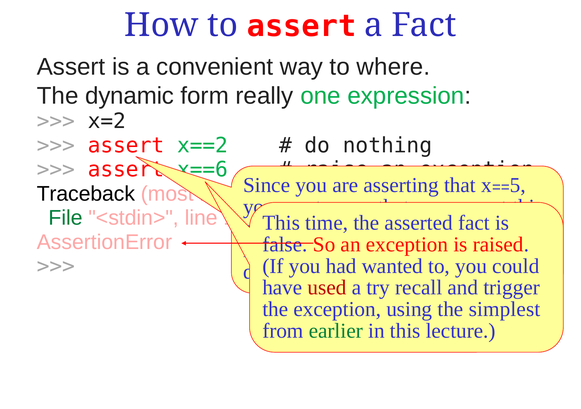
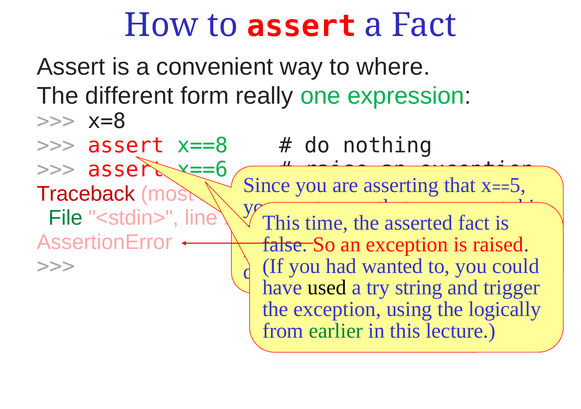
dynamic: dynamic -> different
x=2: x=2 -> x=8
x==2: x==2 -> x==8
Traceback colour: black -> red
used colour: red -> black
recall: recall -> string
simplest: simplest -> logically
